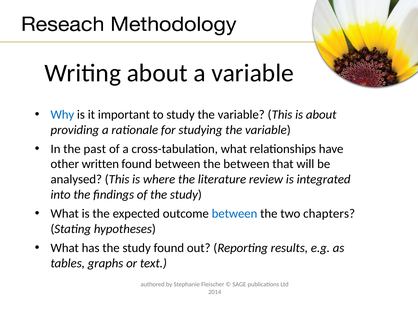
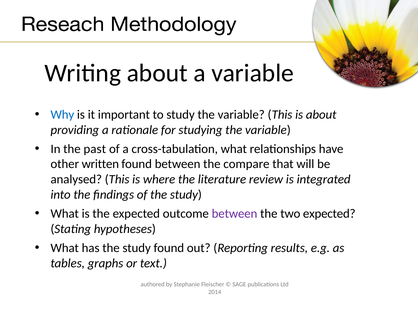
the between: between -> compare
between at (235, 214) colour: blue -> purple
two chapters: chapters -> expected
